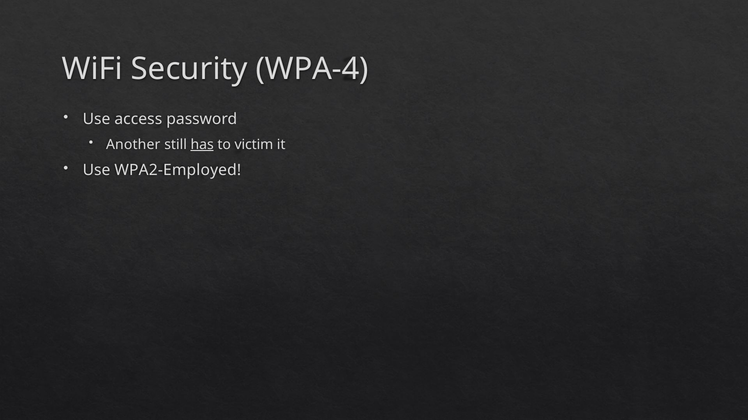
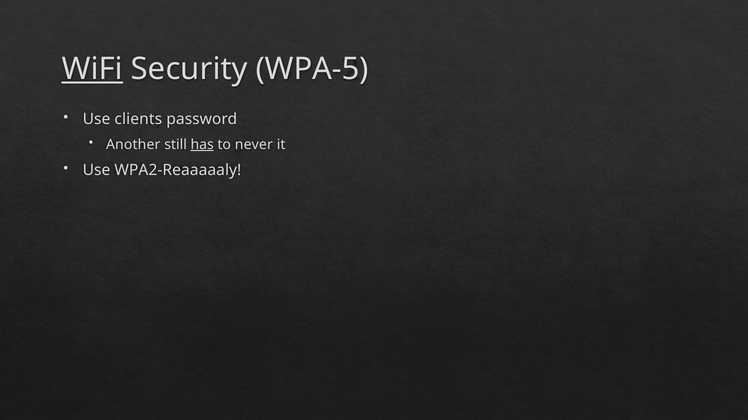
WiFi underline: none -> present
WPA-4: WPA-4 -> WPA-5
access: access -> clients
victim: victim -> never
WPA2-Employed: WPA2-Employed -> WPA2-Reaaaaaly
